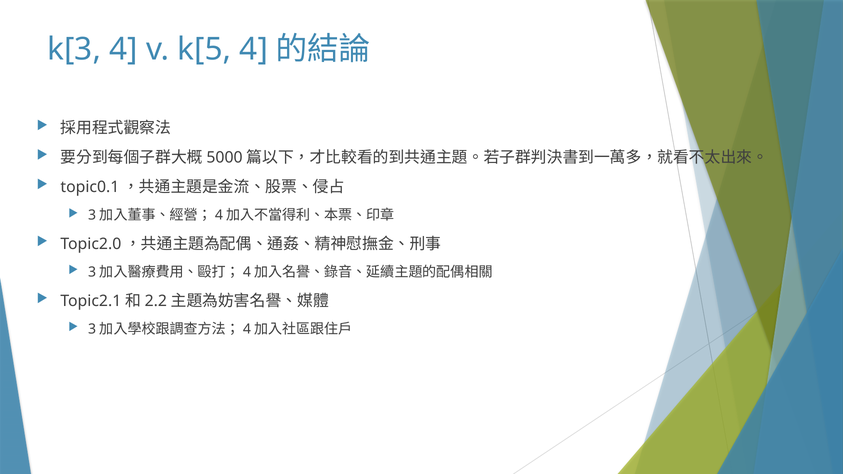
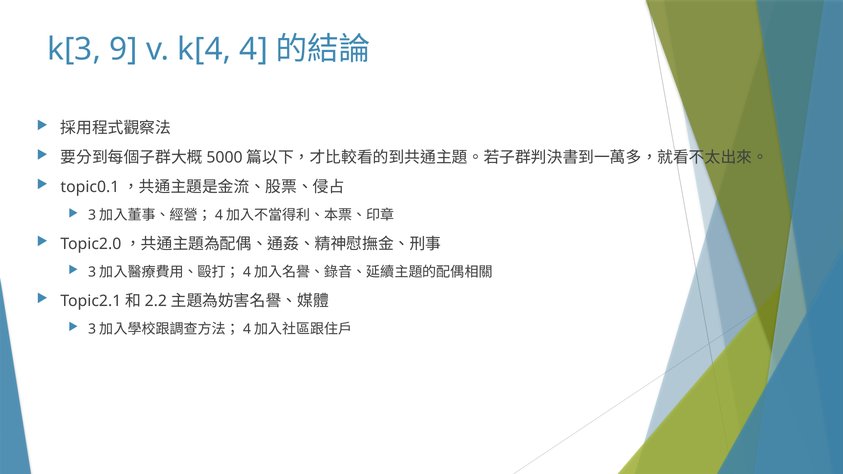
k[3 4: 4 -> 9
k[5: k[5 -> k[4
